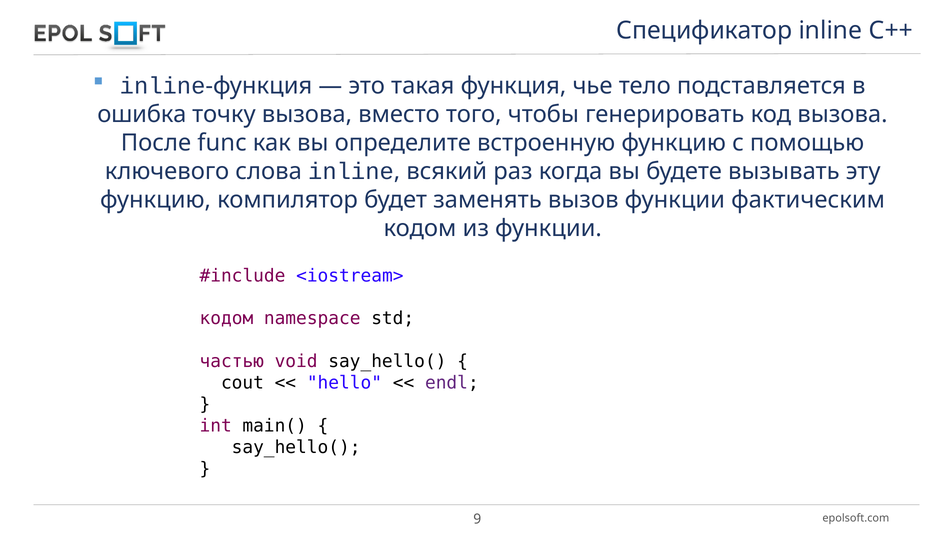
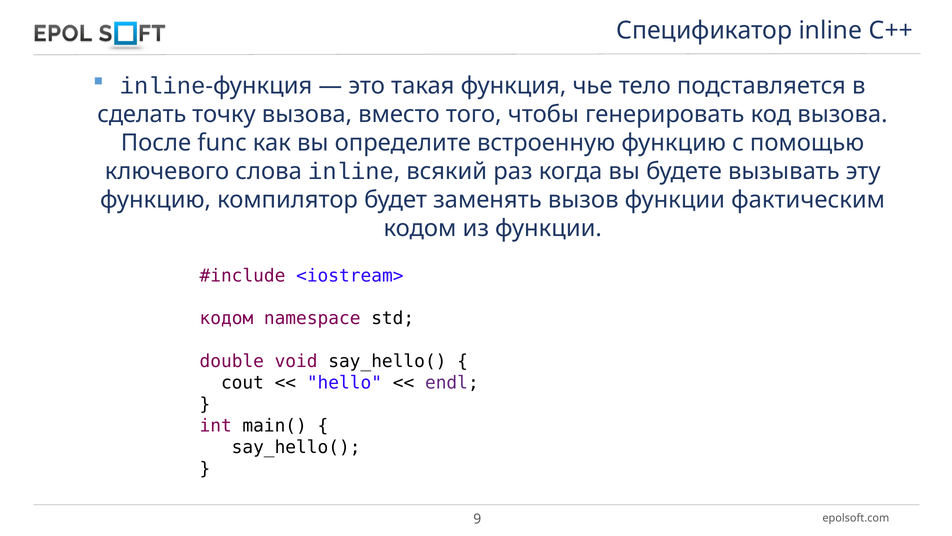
ошибка: ошибка -> сделать
частью: частью -> double
